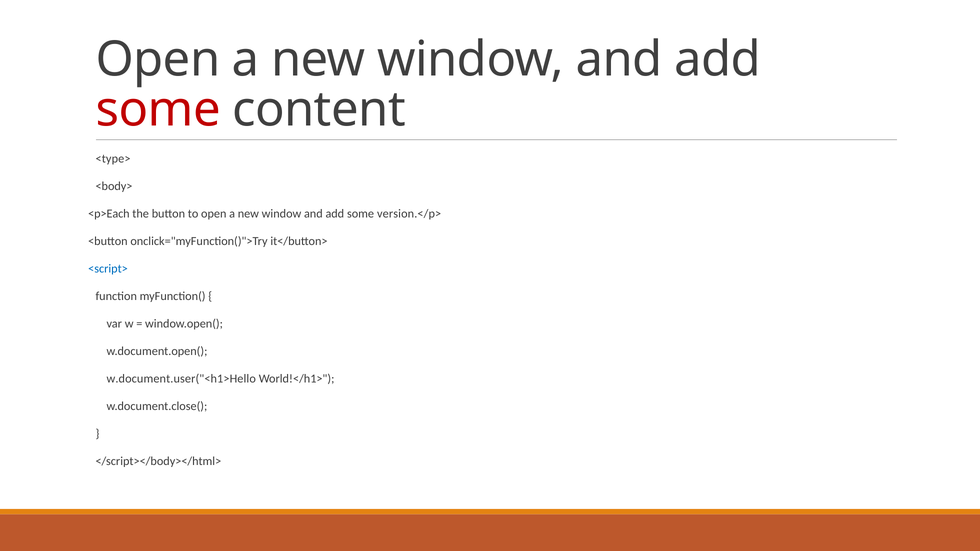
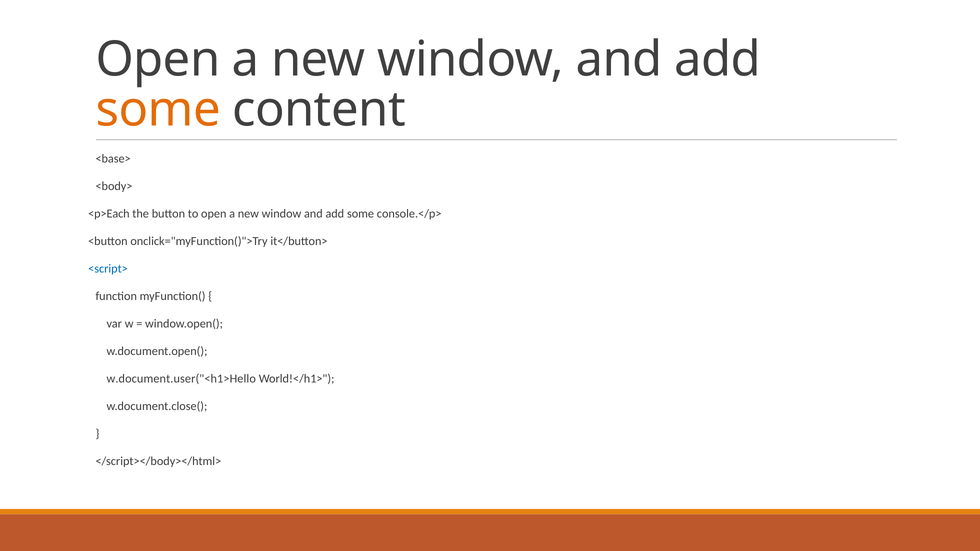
some at (158, 110) colour: red -> orange
<type>: <type> -> <base>
version.</p>: version.</p> -> console.</p>
